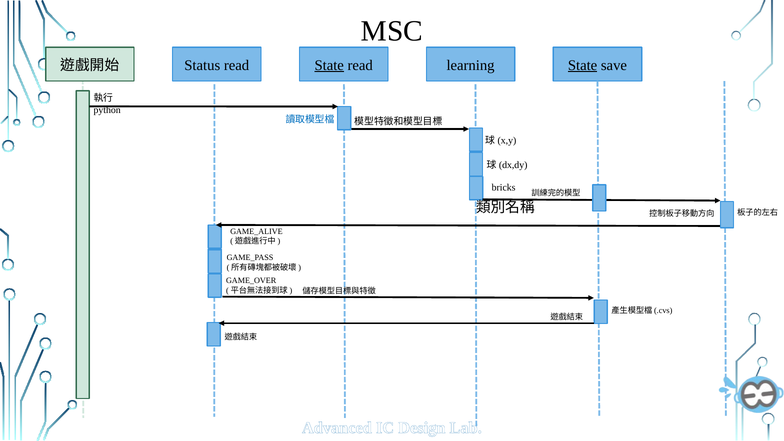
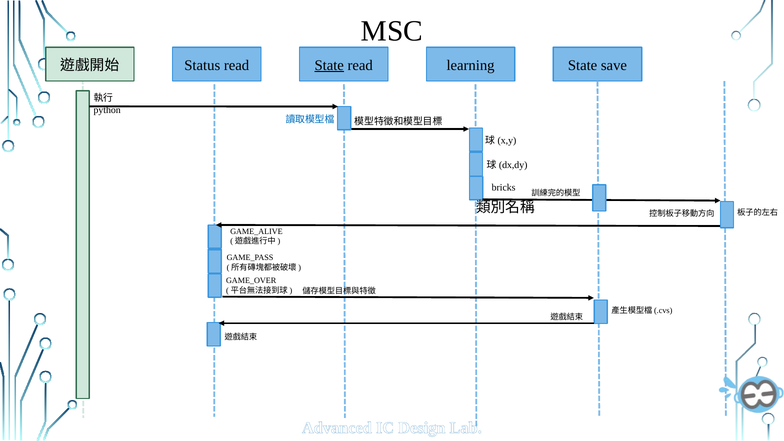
State at (583, 65) underline: present -> none
